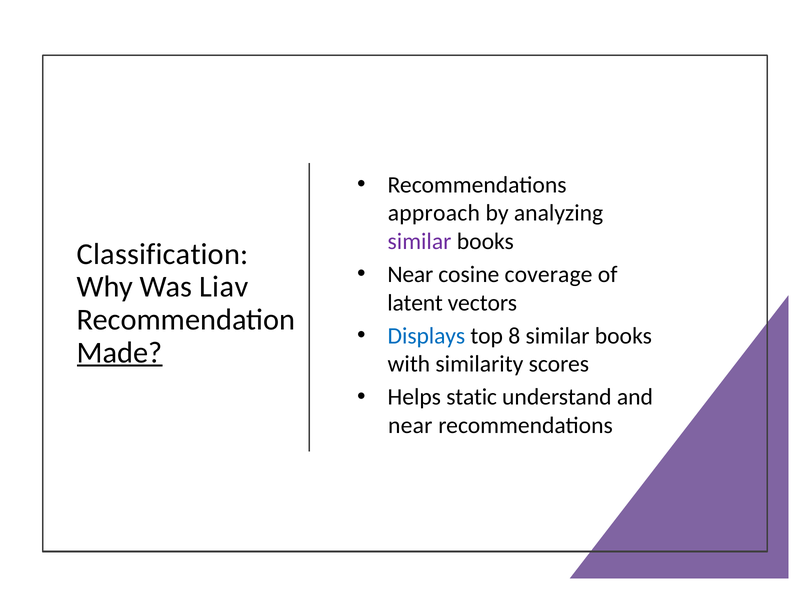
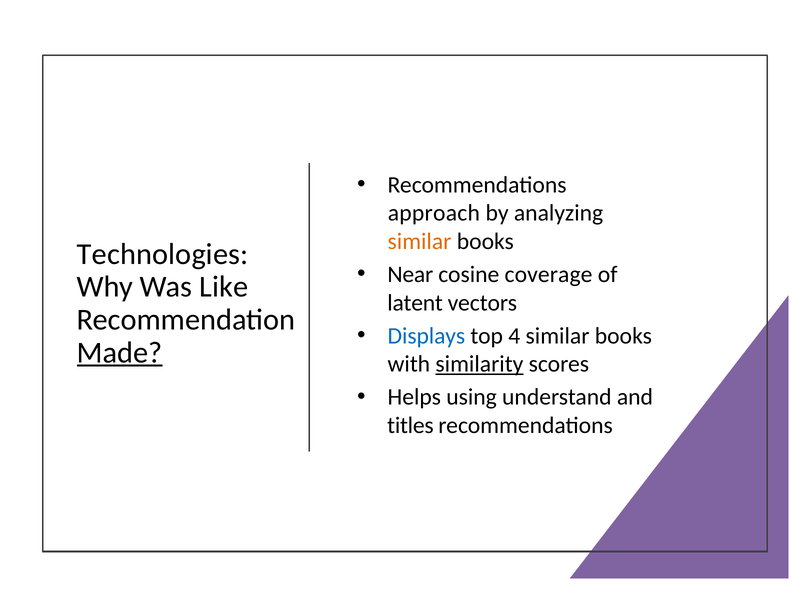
similar at (420, 242) colour: purple -> orange
Classification: Classification -> Technologies
Liav: Liav -> Like
8: 8 -> 4
similarity underline: none -> present
static: static -> using
near at (410, 426): near -> titles
